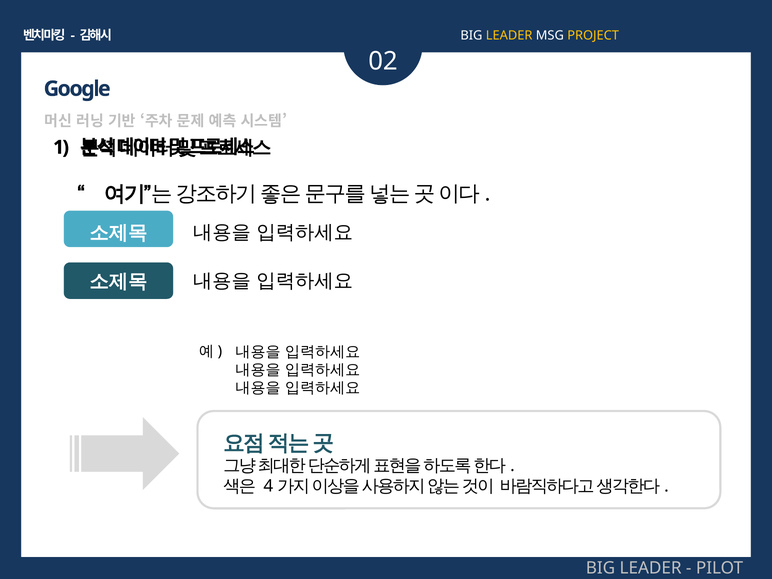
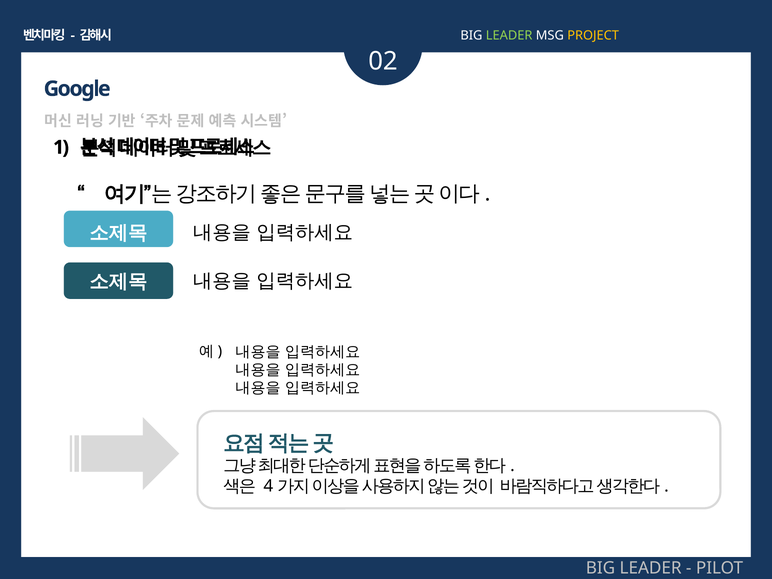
LEADER at (509, 35) colour: yellow -> light green
